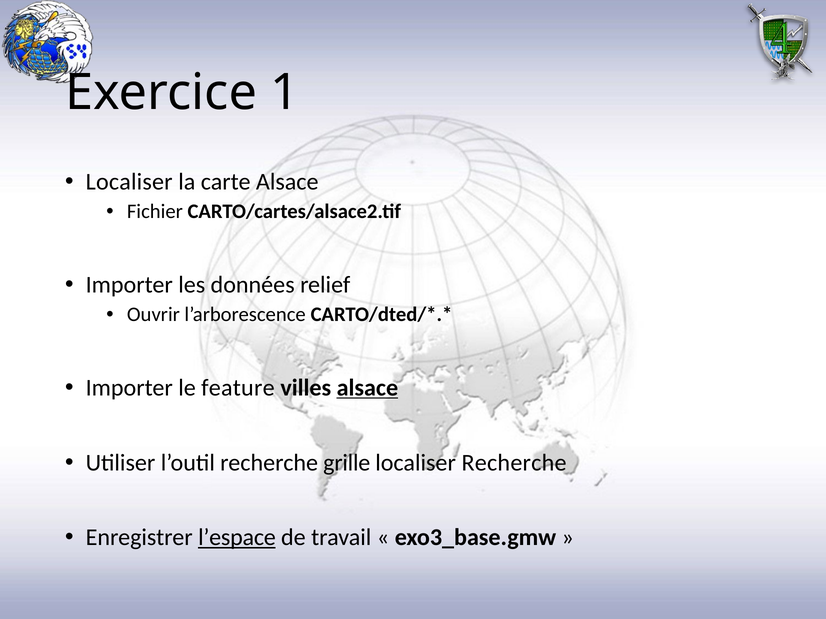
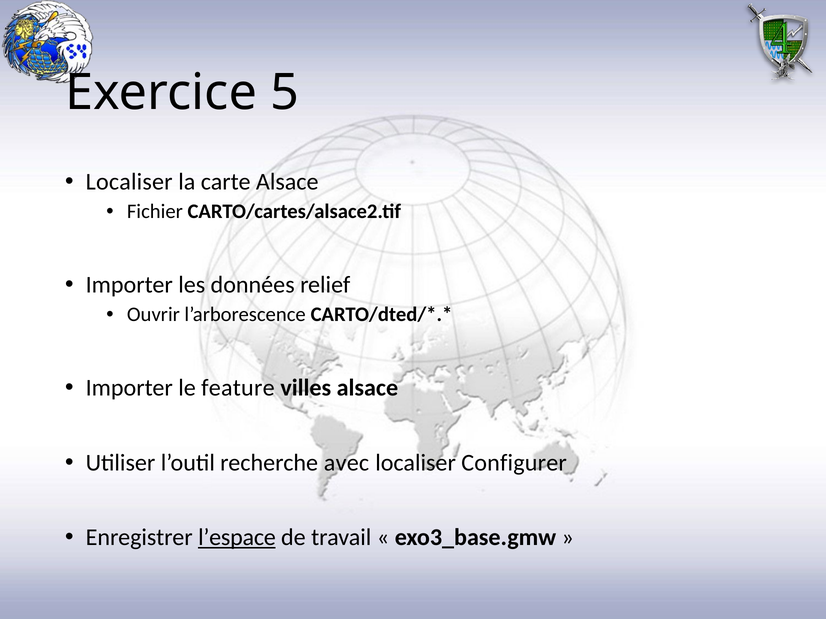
1: 1 -> 5
alsace at (367, 388) underline: present -> none
grille: grille -> avec
localiser Recherche: Recherche -> Configurer
